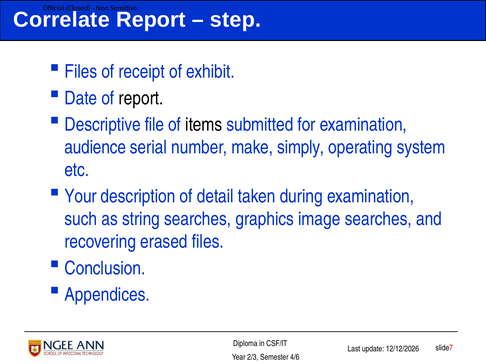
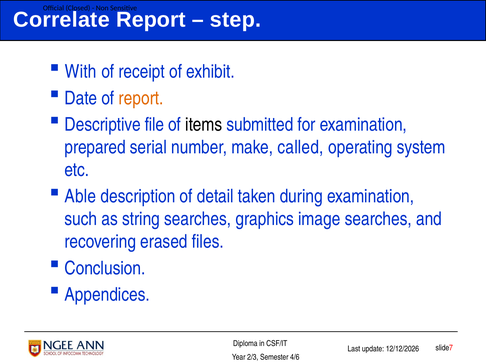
Files at (81, 72): Files -> With
report at (141, 98) colour: black -> orange
audience: audience -> prepared
simply: simply -> called
Your: Your -> Able
